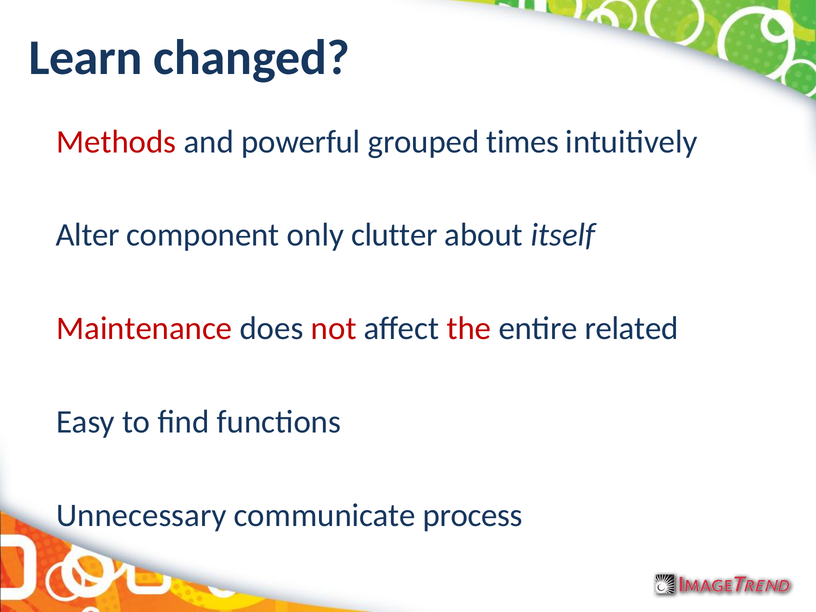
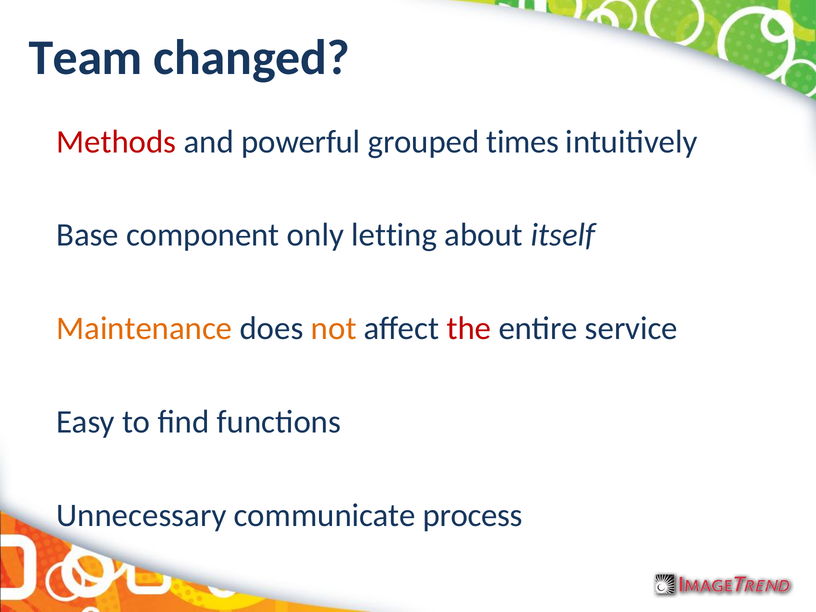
Learn: Learn -> Team
Alter: Alter -> Base
clutter: clutter -> letting
Maintenance colour: red -> orange
not colour: red -> orange
related: related -> service
